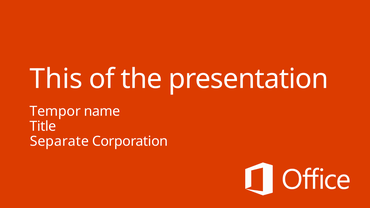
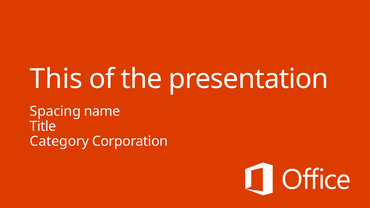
Tempor: Tempor -> Spacing
Separate: Separate -> Category
